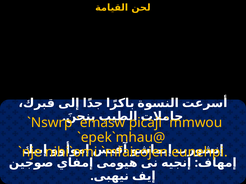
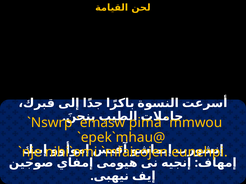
picaji: picaji -> pima
